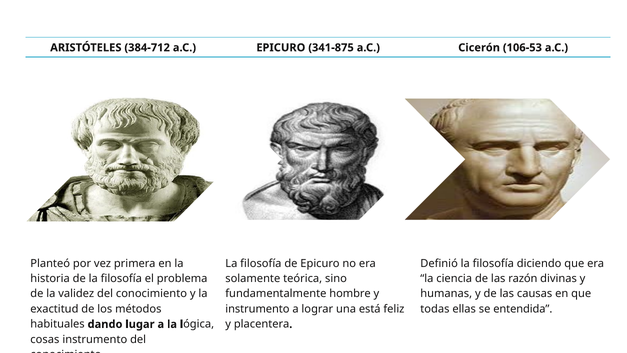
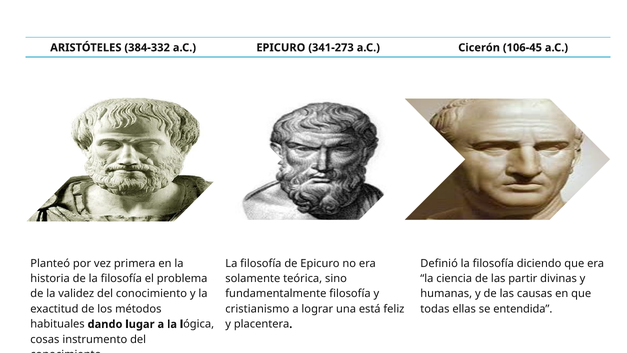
384-712: 384-712 -> 384-332
341-875: 341-875 -> 341-273
106-53: 106-53 -> 106-45
razón: razón -> partir
fundamentalmente hombre: hombre -> filosofía
instrumento at (257, 309): instrumento -> cristianismo
